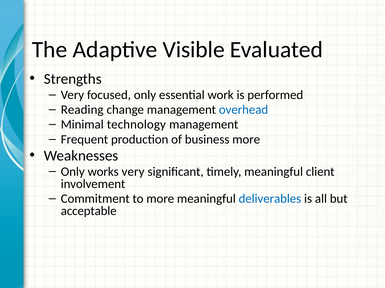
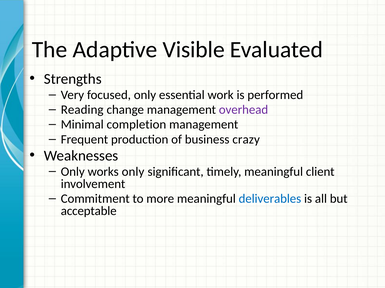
overhead colour: blue -> purple
technology: technology -> completion
business more: more -> crazy
works very: very -> only
